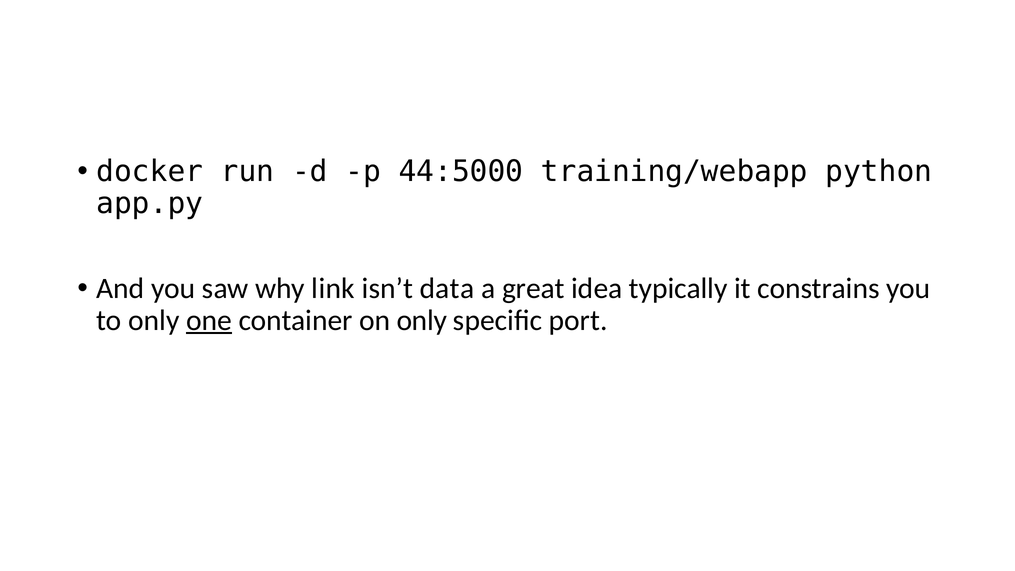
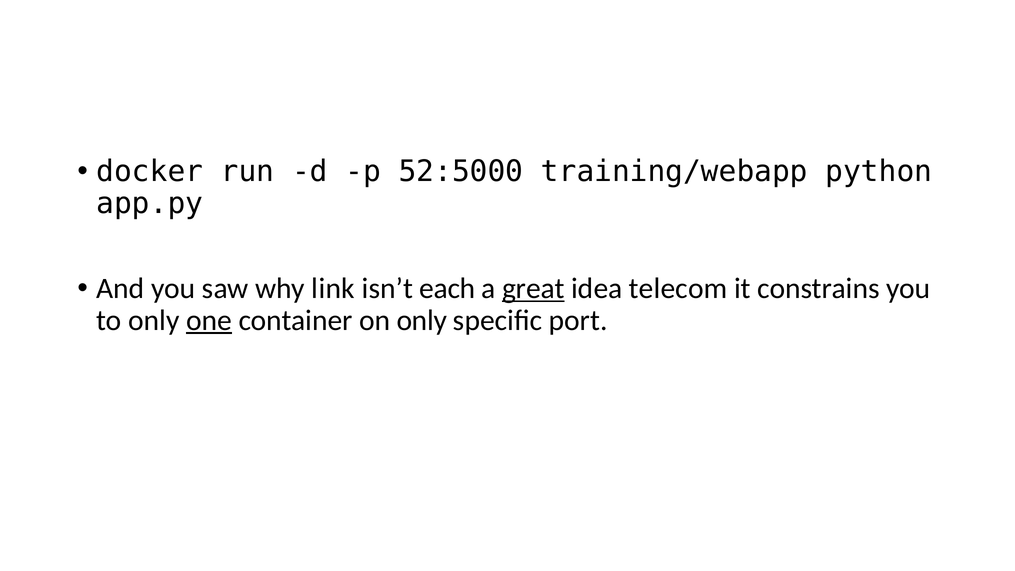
44:5000: 44:5000 -> 52:5000
data: data -> each
great underline: none -> present
typically: typically -> telecom
